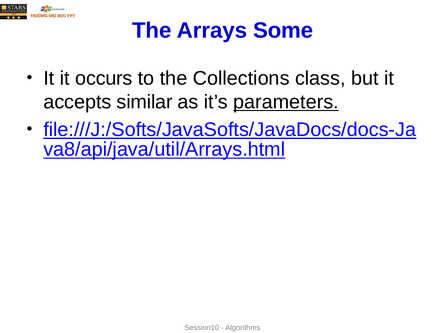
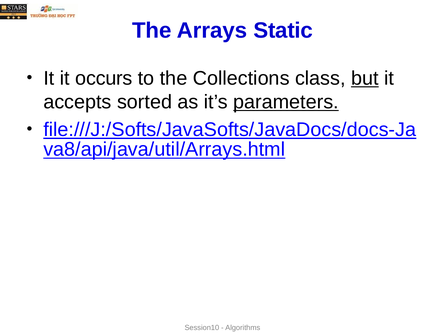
Some: Some -> Static
but underline: none -> present
similar: similar -> sorted
